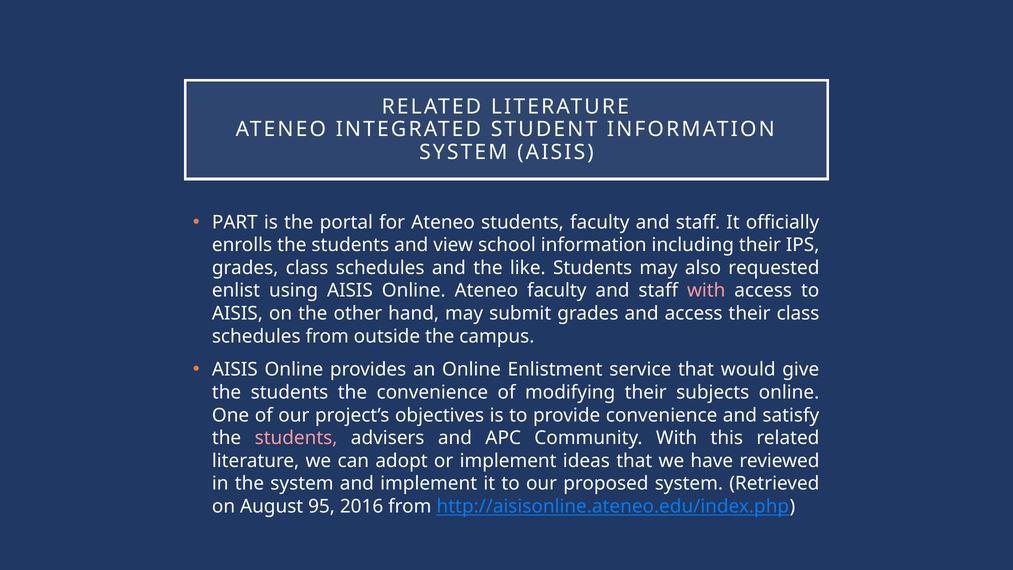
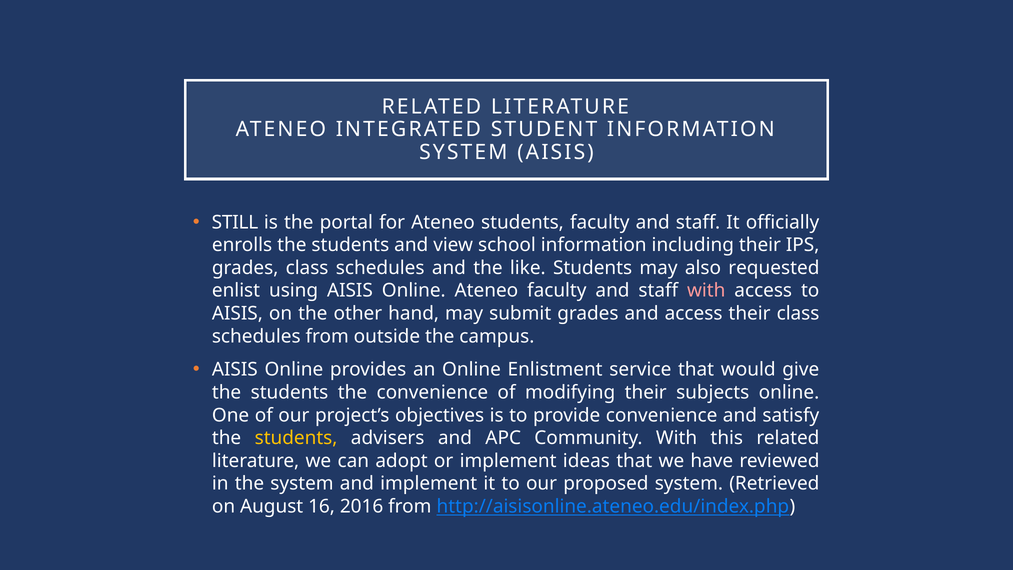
PART: PART -> STILL
students at (296, 438) colour: pink -> yellow
95: 95 -> 16
